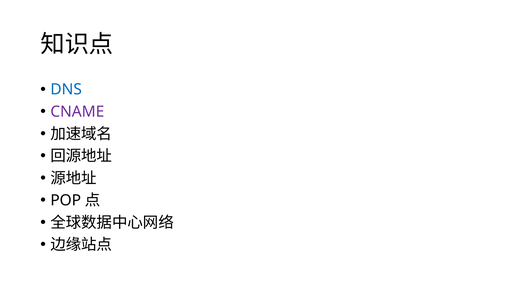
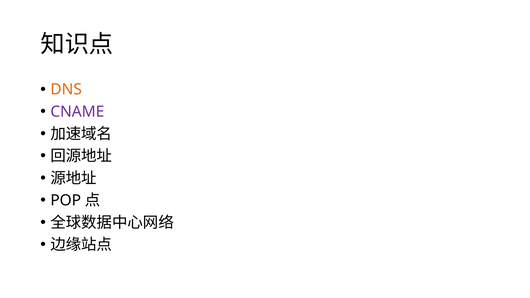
DNS colour: blue -> orange
